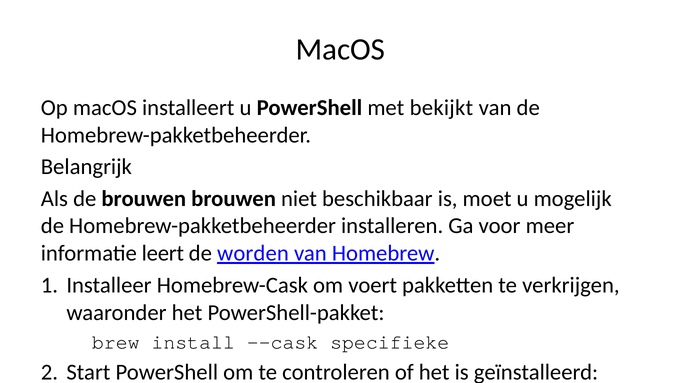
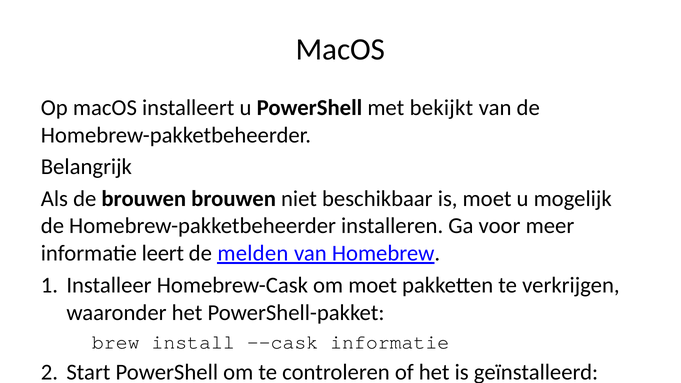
worden: worden -> melden
om voert: voert -> moet
--cask specifieke: specifieke -> informatie
